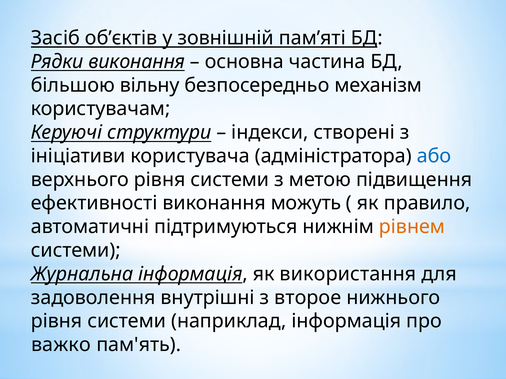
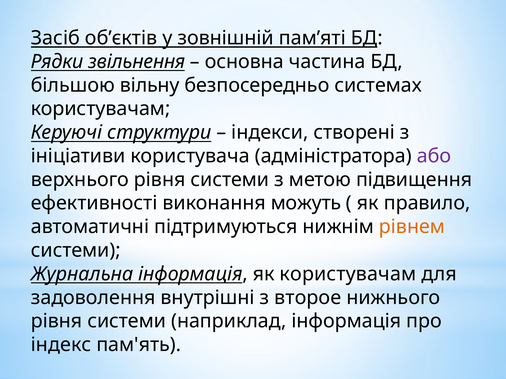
Рядки виконання: виконання -> звільнення
механізм: механізм -> системах
або colour: blue -> purple
як використання: використання -> користувачам
важко: важко -> індекс
